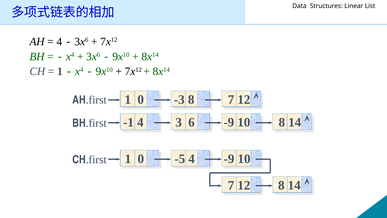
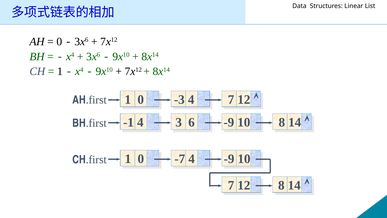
4 at (59, 42): 4 -> 0
-3 8: 8 -> 4
-5: -5 -> -7
